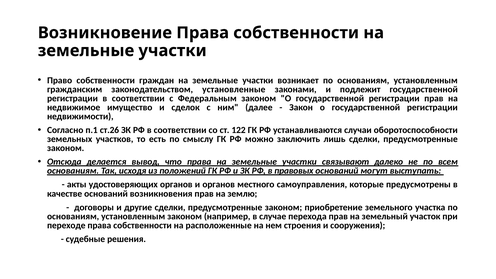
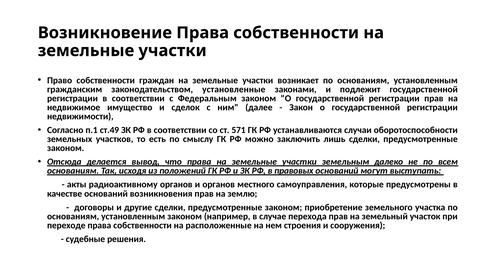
ст.26: ст.26 -> ст.49
122: 122 -> 571
связывают: связывают -> земельным
удостоверяющих: удостоверяющих -> радиоактивному
